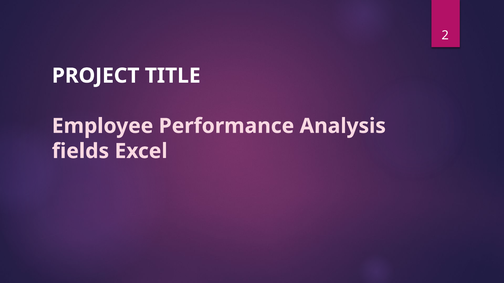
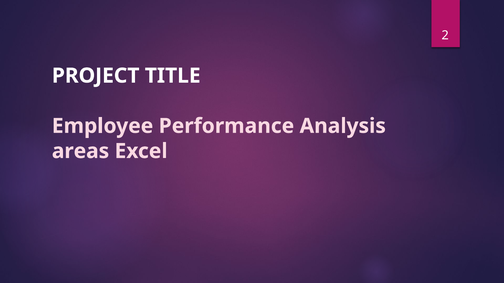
fields: fields -> areas
